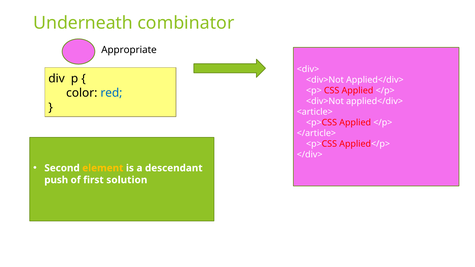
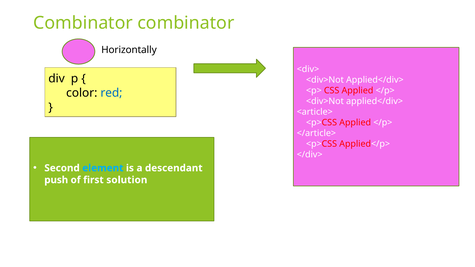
Underneath at (83, 23): Underneath -> Combinator
Appropriate: Appropriate -> Horizontally
element colour: yellow -> light blue
